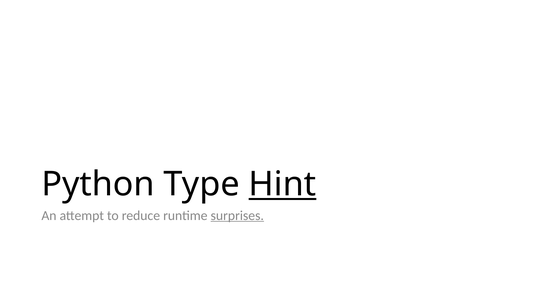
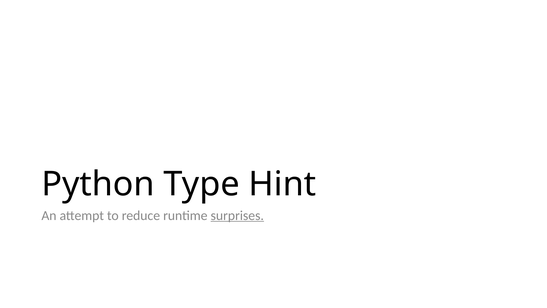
Hint underline: present -> none
